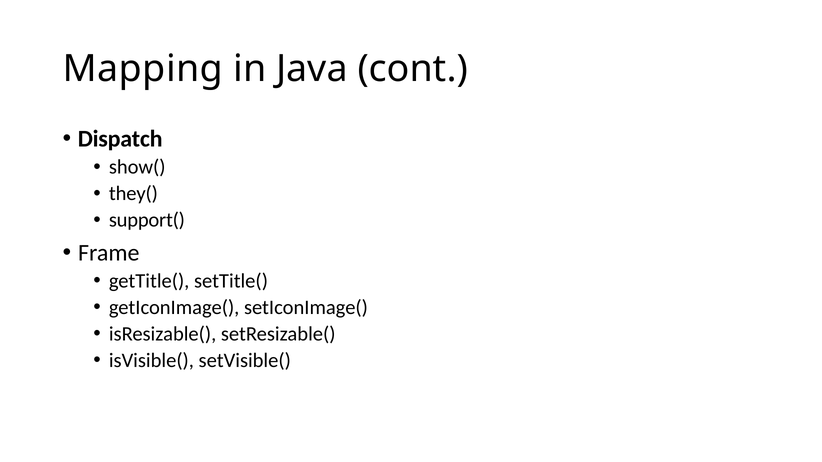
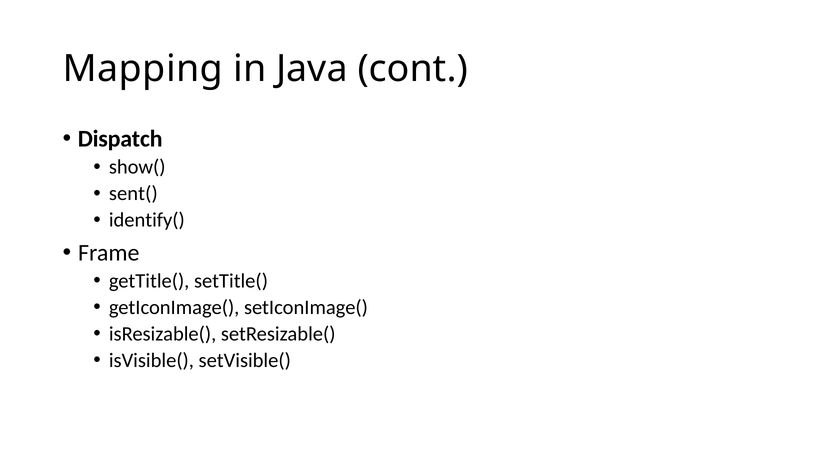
they(: they( -> sent(
support(: support( -> identify(
